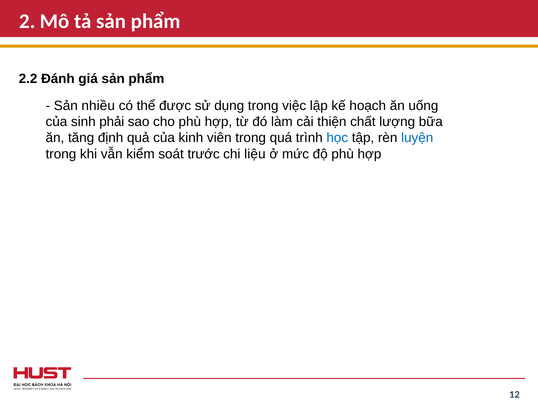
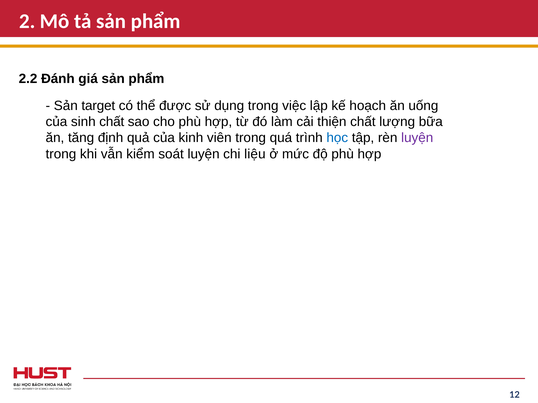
nhiều: nhiều -> target
sinh phải: phải -> chất
luyện at (417, 138) colour: blue -> purple
soát trước: trước -> luyện
